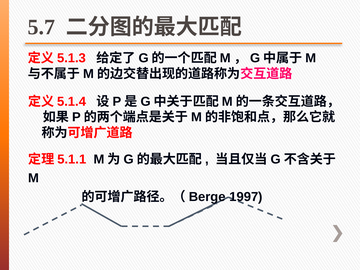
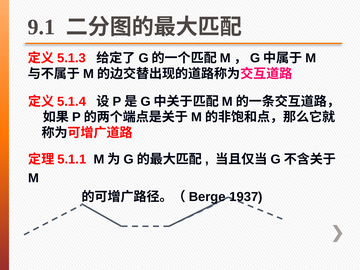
5.7: 5.7 -> 9.1
1997: 1997 -> 1937
